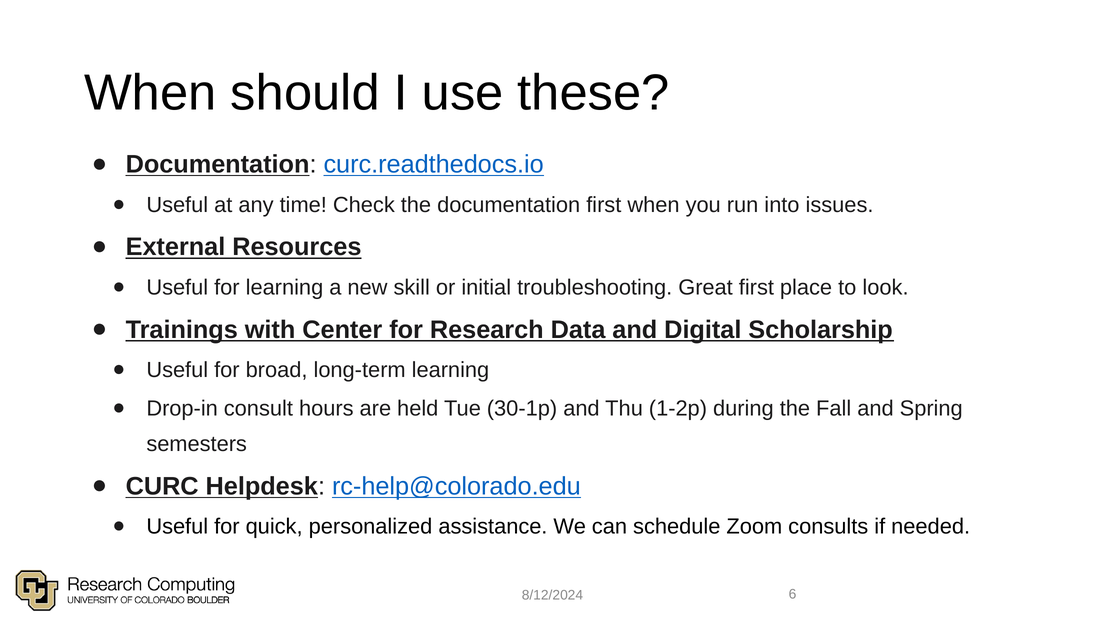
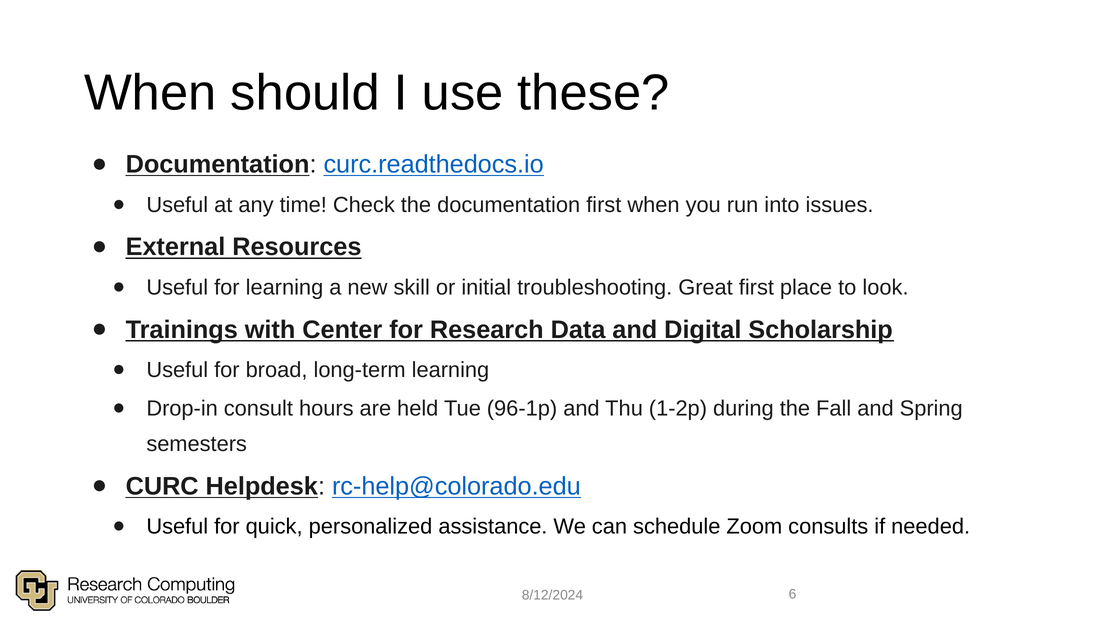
30-1p: 30-1p -> 96-1p
